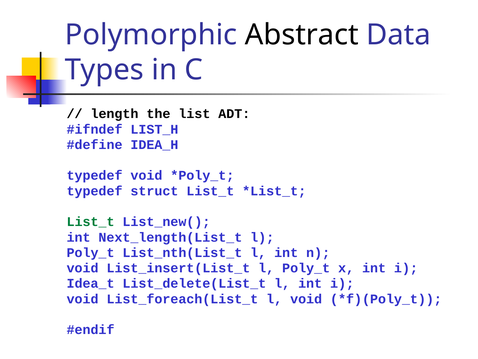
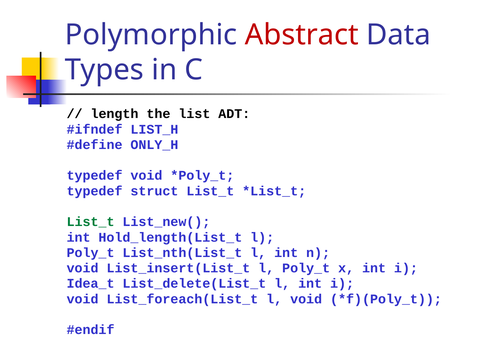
Abstract colour: black -> red
IDEA_H: IDEA_H -> ONLY_H
Next_length(List_t: Next_length(List_t -> Hold_length(List_t
